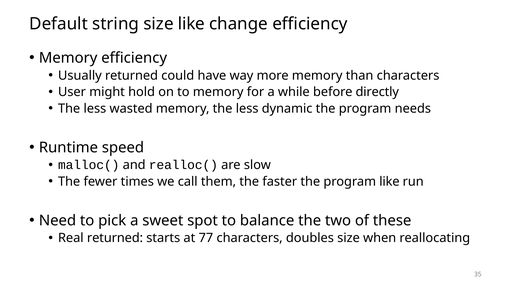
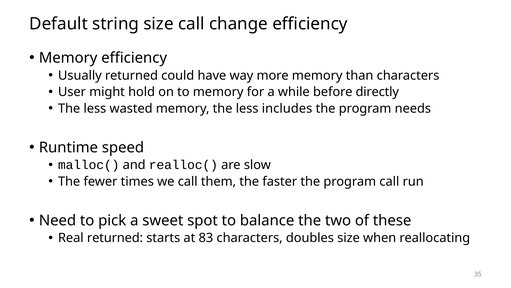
size like: like -> call
dynamic: dynamic -> includes
program like: like -> call
77: 77 -> 83
